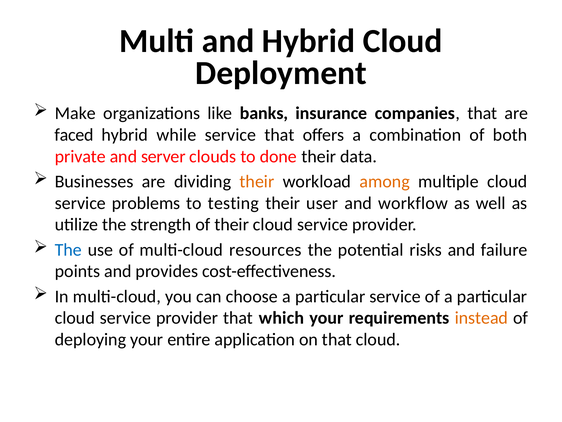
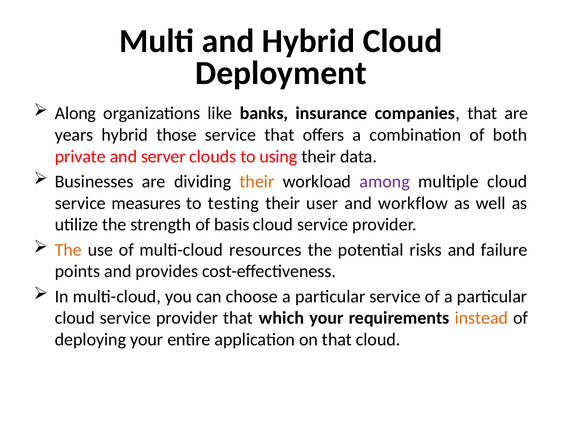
Make: Make -> Along
faced: faced -> years
while: while -> those
done: done -> using
among colour: orange -> purple
problems: problems -> measures
of their: their -> basis
The at (68, 250) colour: blue -> orange
